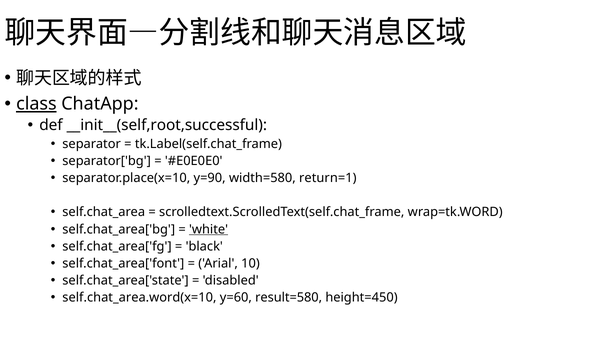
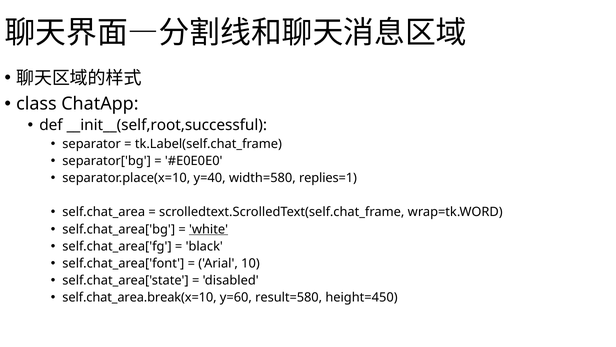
class underline: present -> none
y=90: y=90 -> y=40
return=1: return=1 -> replies=1
self.chat_area.word(x=10: self.chat_area.word(x=10 -> self.chat_area.break(x=10
